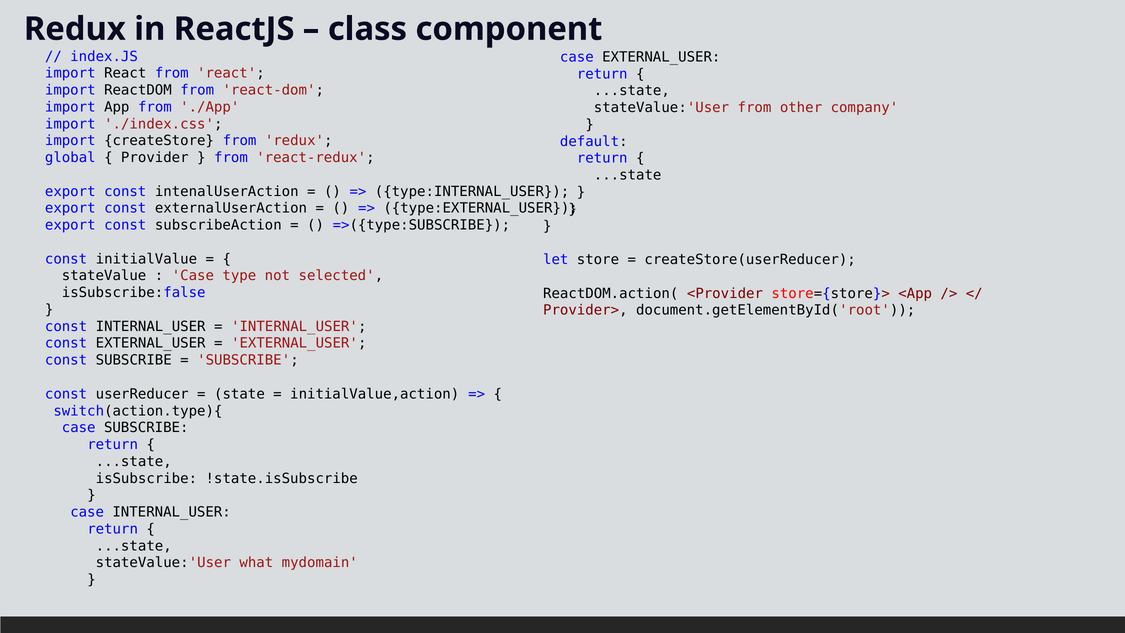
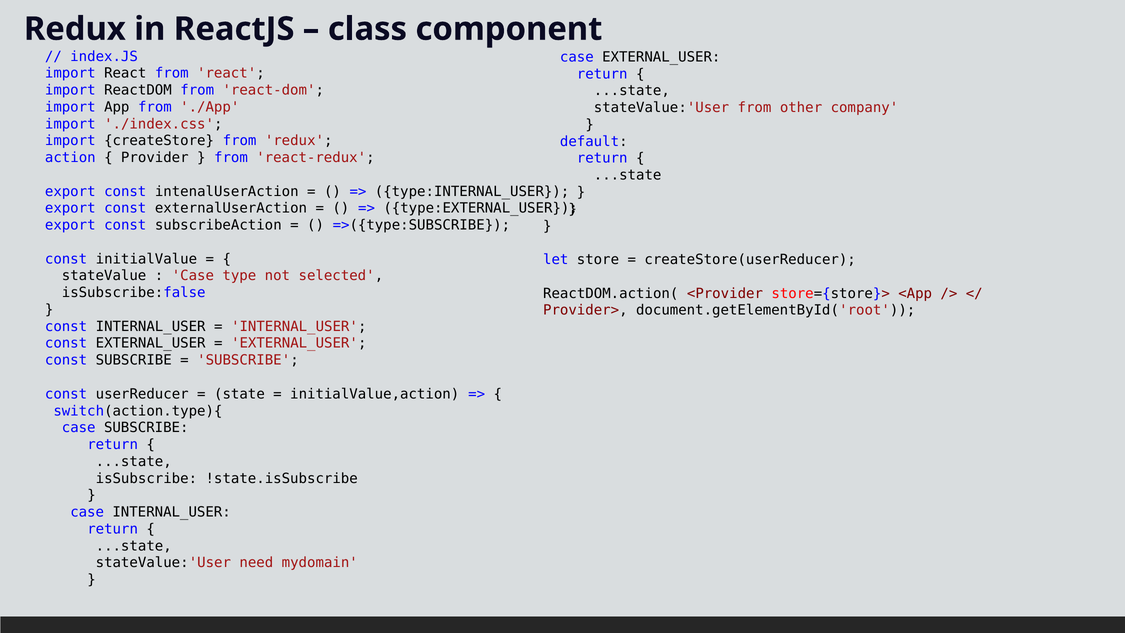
global: global -> action
what: what -> need
